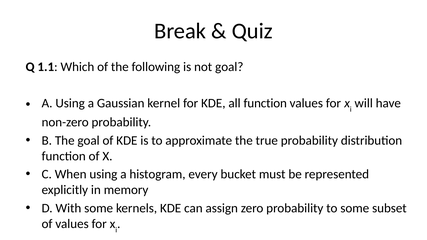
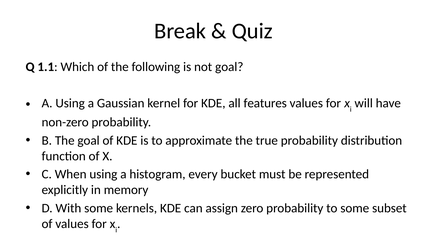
all function: function -> features
